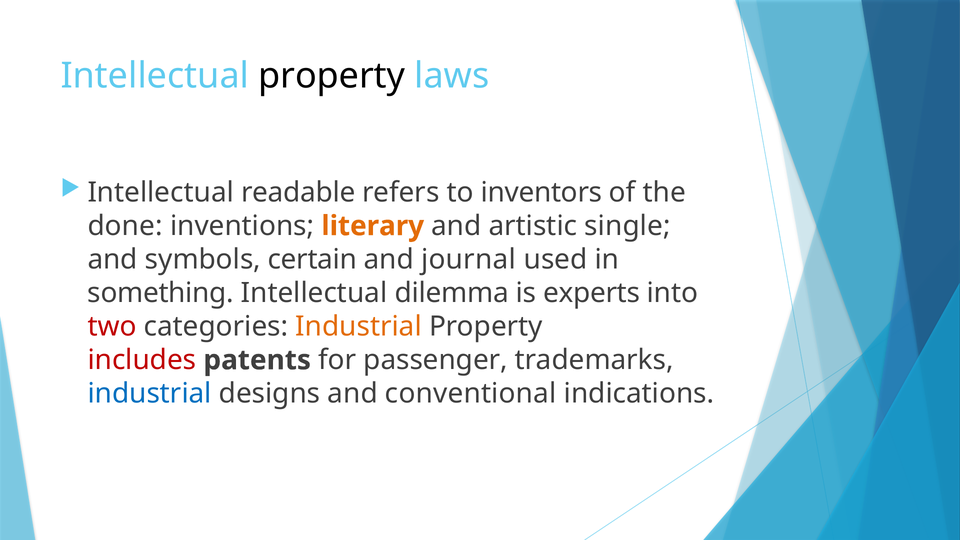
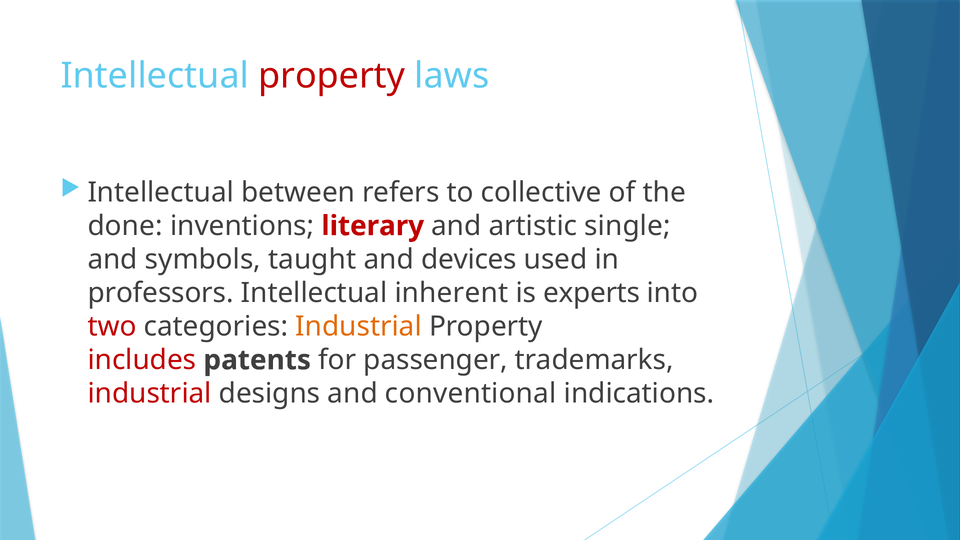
property at (332, 76) colour: black -> red
readable: readable -> between
inventors: inventors -> collective
literary colour: orange -> red
certain: certain -> taught
journal: journal -> devices
something: something -> professors
dilemma: dilemma -> inherent
industrial at (150, 394) colour: blue -> red
